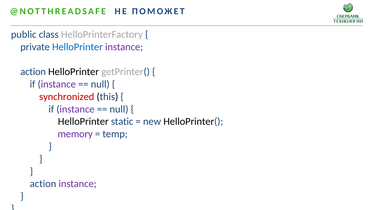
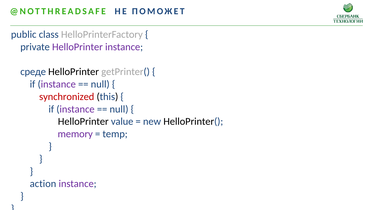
HelloPrinter at (77, 47) colour: blue -> purple
action at (33, 72): action -> среде
static: static -> value
